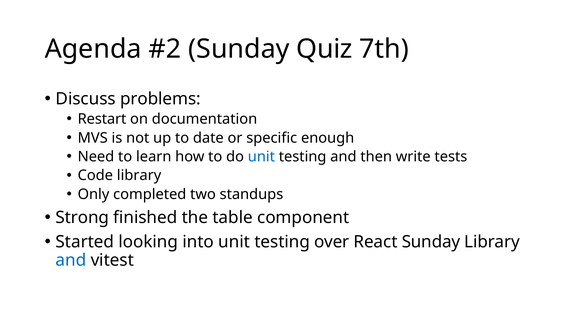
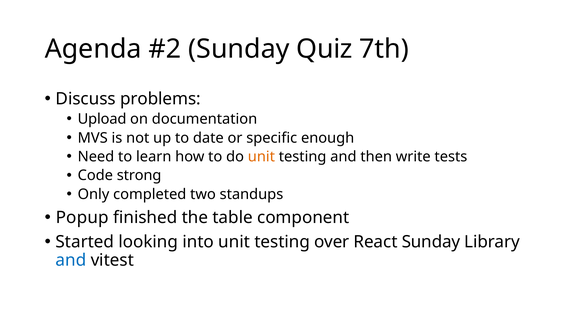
Restart: Restart -> Upload
unit at (261, 157) colour: blue -> orange
Code library: library -> strong
Strong: Strong -> Popup
